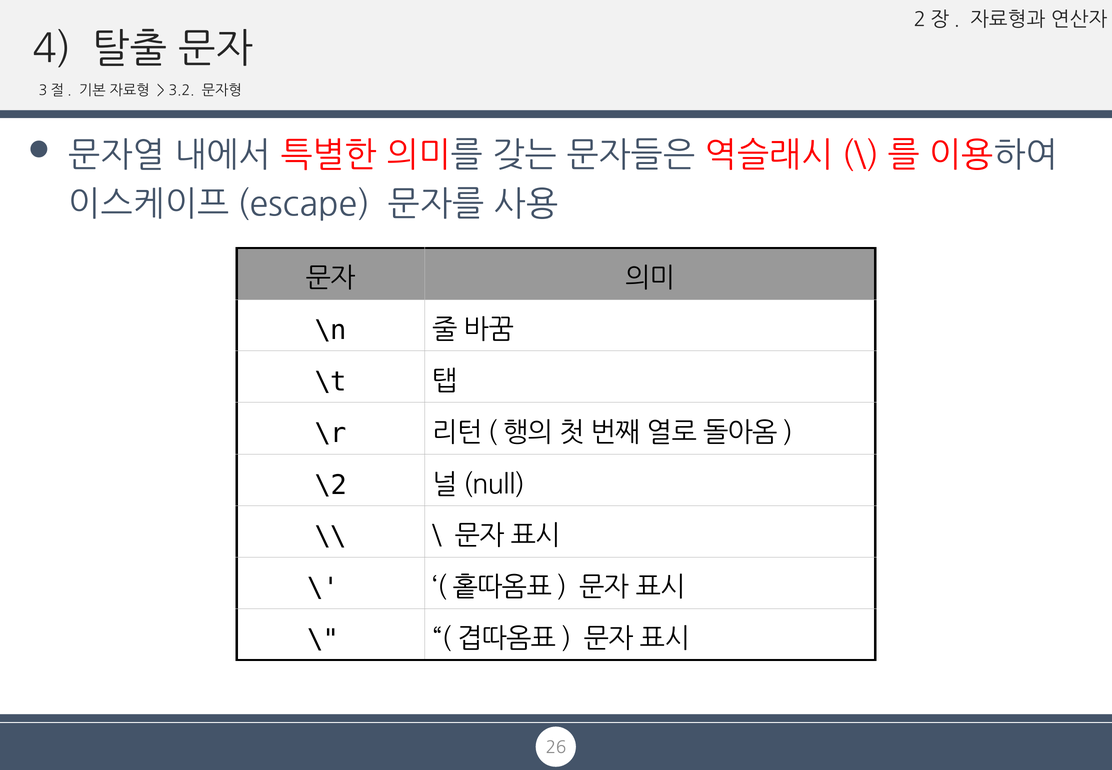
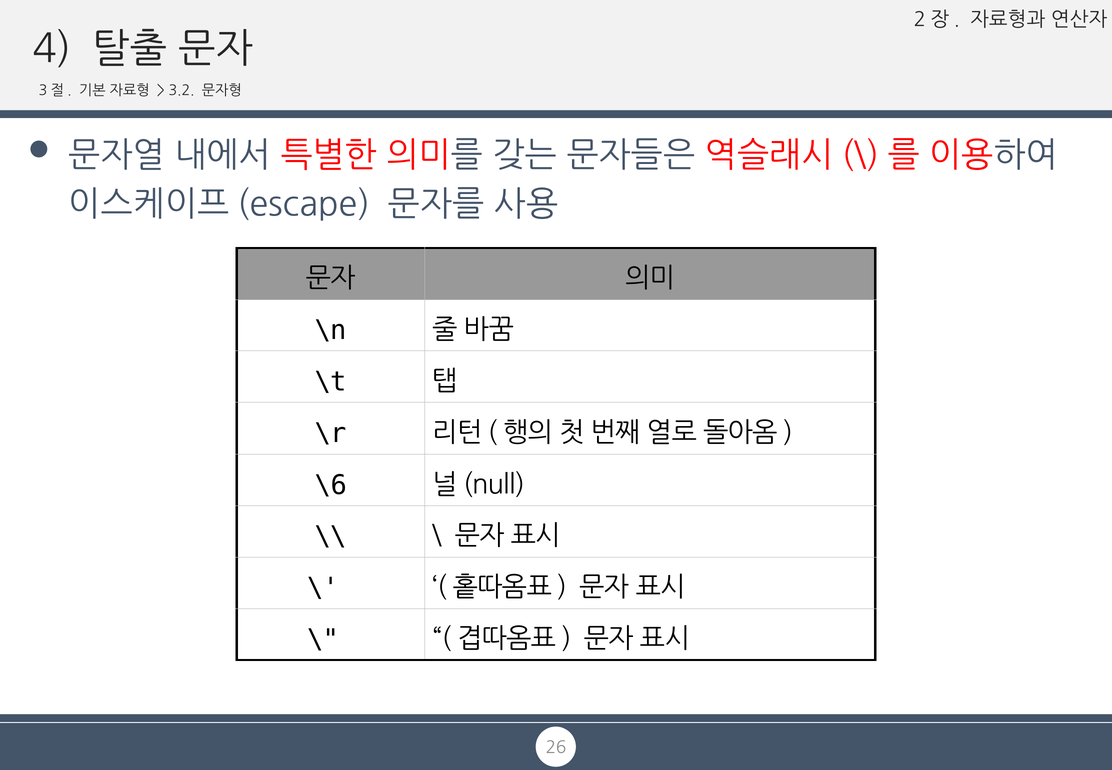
\2: \2 -> \6
